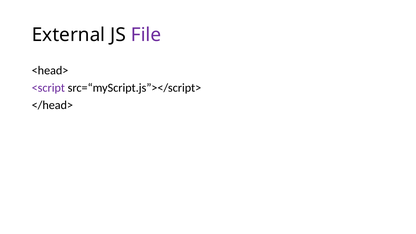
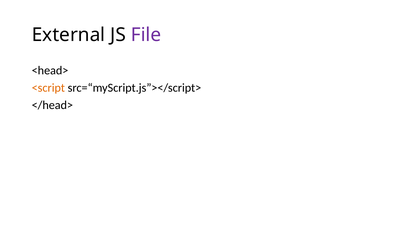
<script colour: purple -> orange
